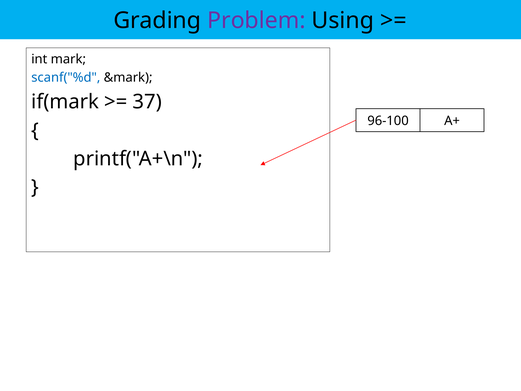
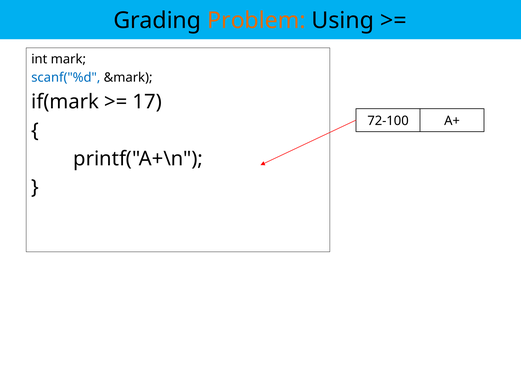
Problem colour: purple -> orange
37: 37 -> 17
96-100: 96-100 -> 72-100
